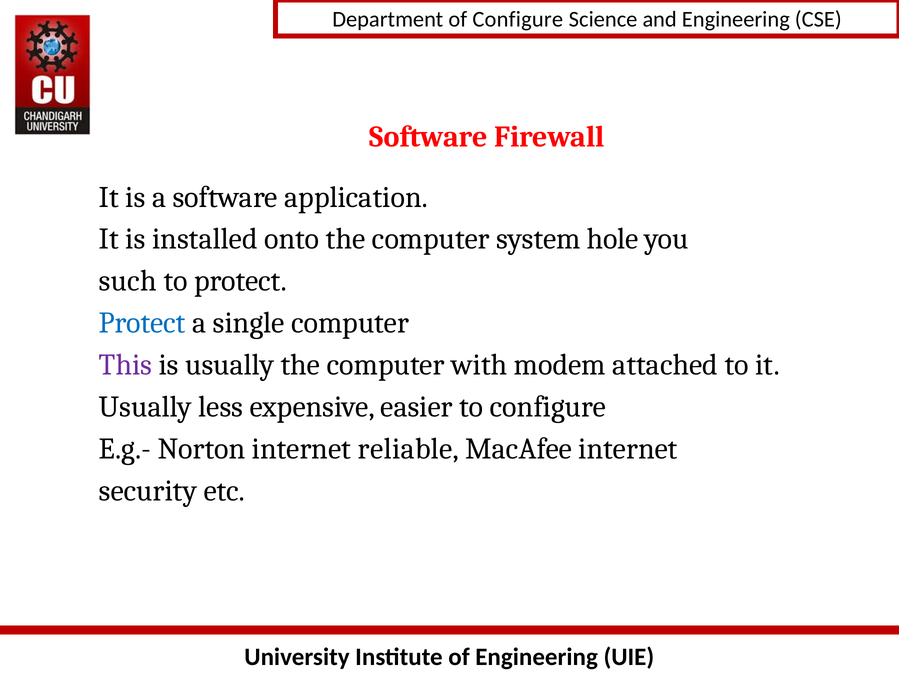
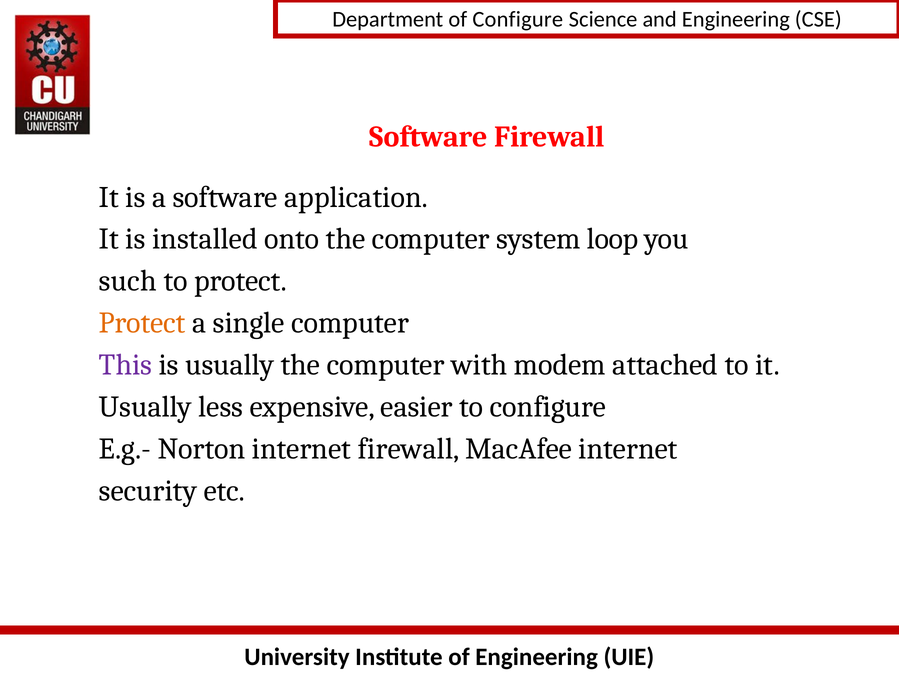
hole: hole -> loop
Protect at (142, 323) colour: blue -> orange
internet reliable: reliable -> firewall
